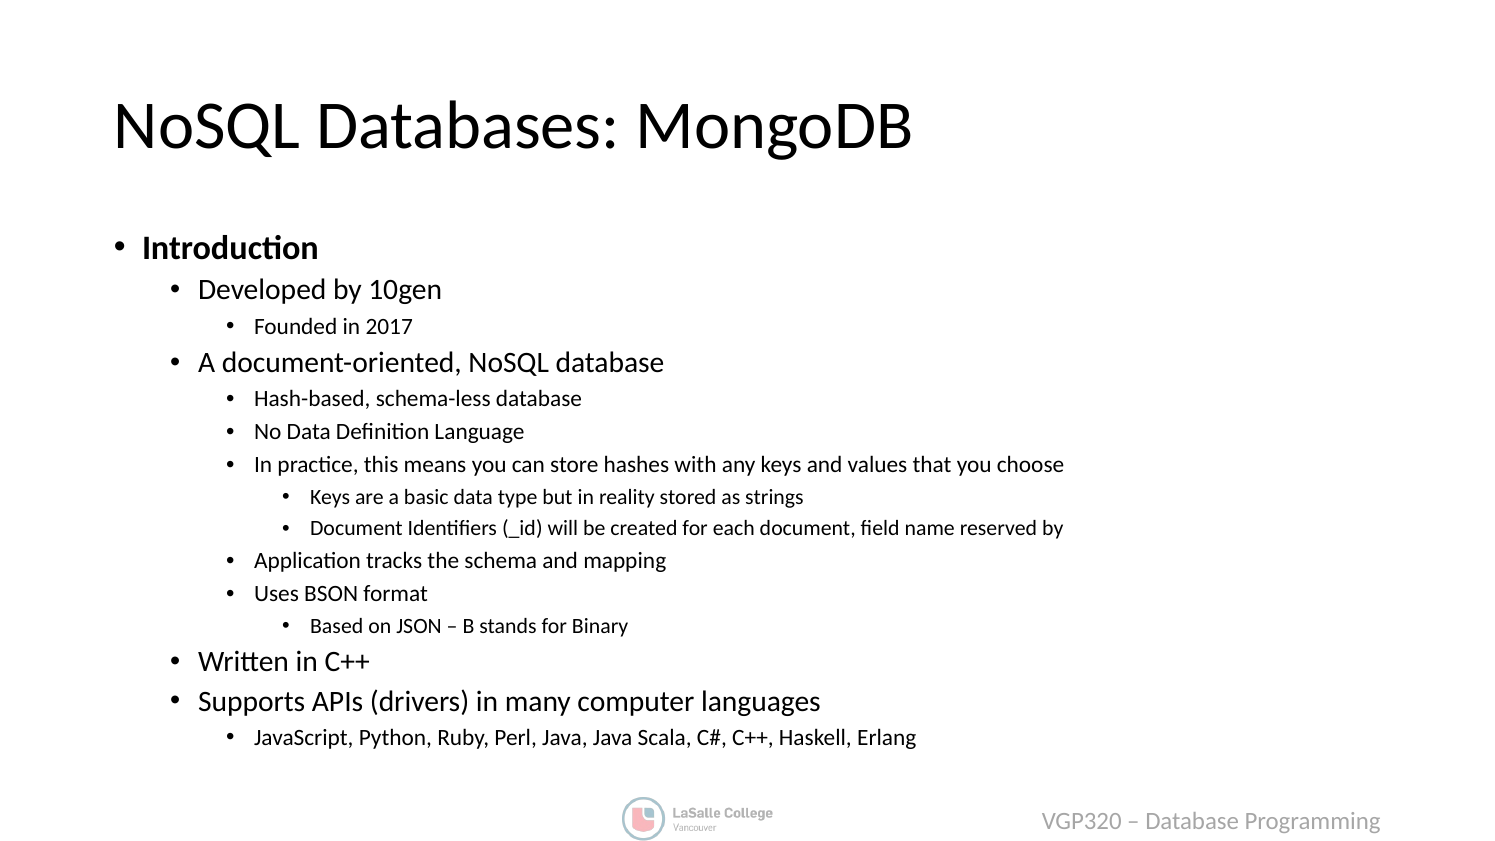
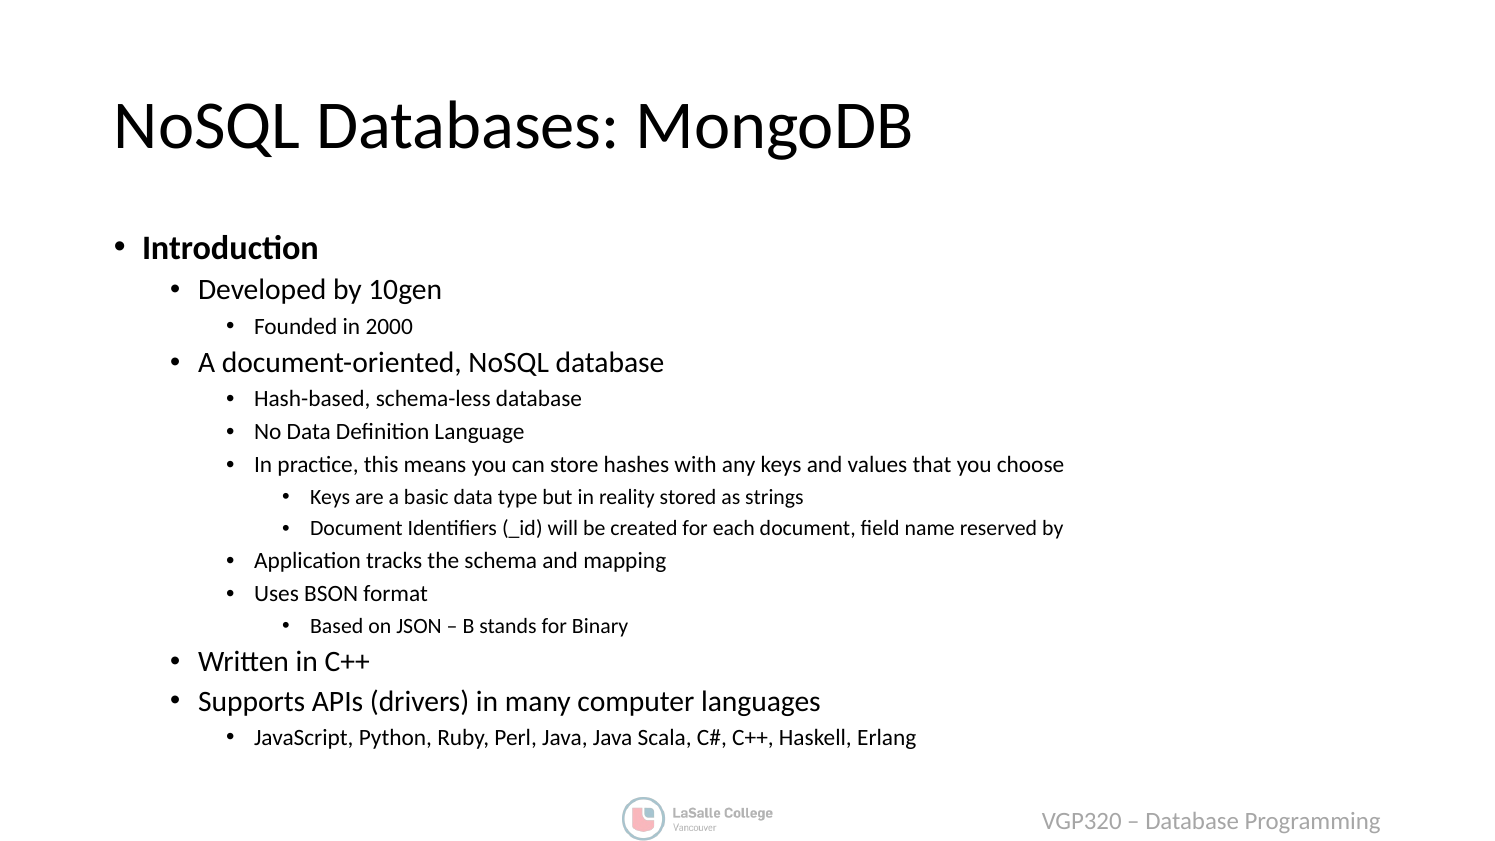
2017: 2017 -> 2000
